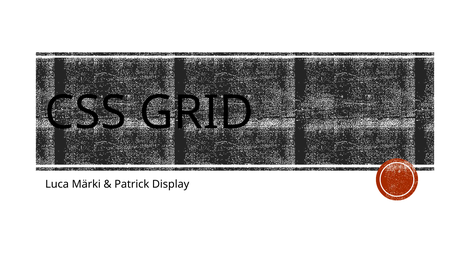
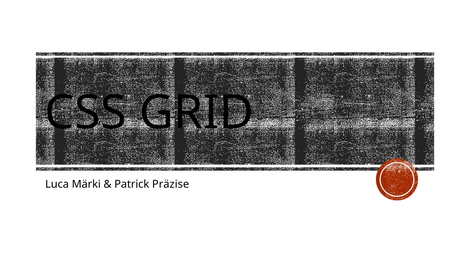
Display: Display -> Präzise
